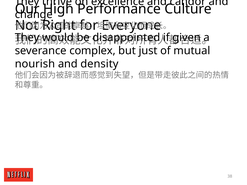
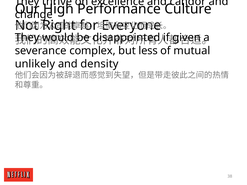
just: just -> less
nourish: nourish -> unlikely
